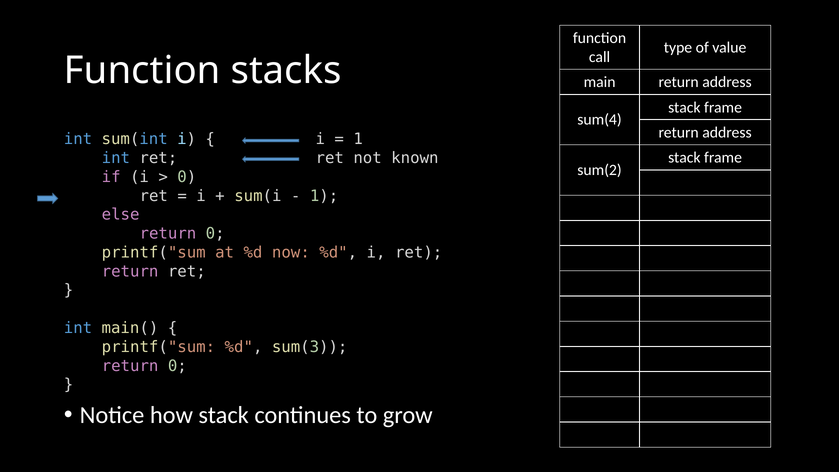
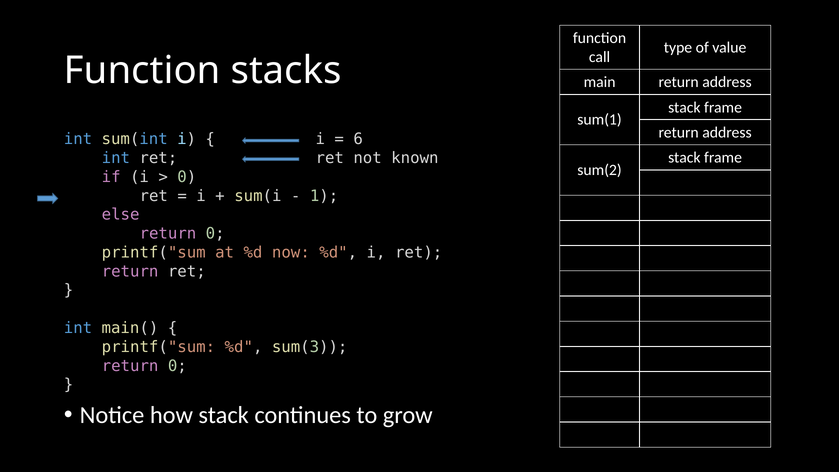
sum(4: sum(4 -> sum(1
1 at (358, 139): 1 -> 6
